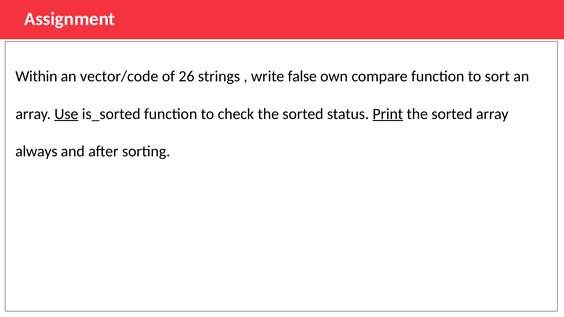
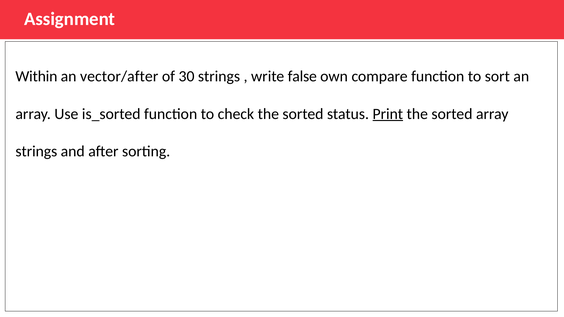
vector/code: vector/code -> vector/after
26: 26 -> 30
Use underline: present -> none
always at (36, 152): always -> strings
